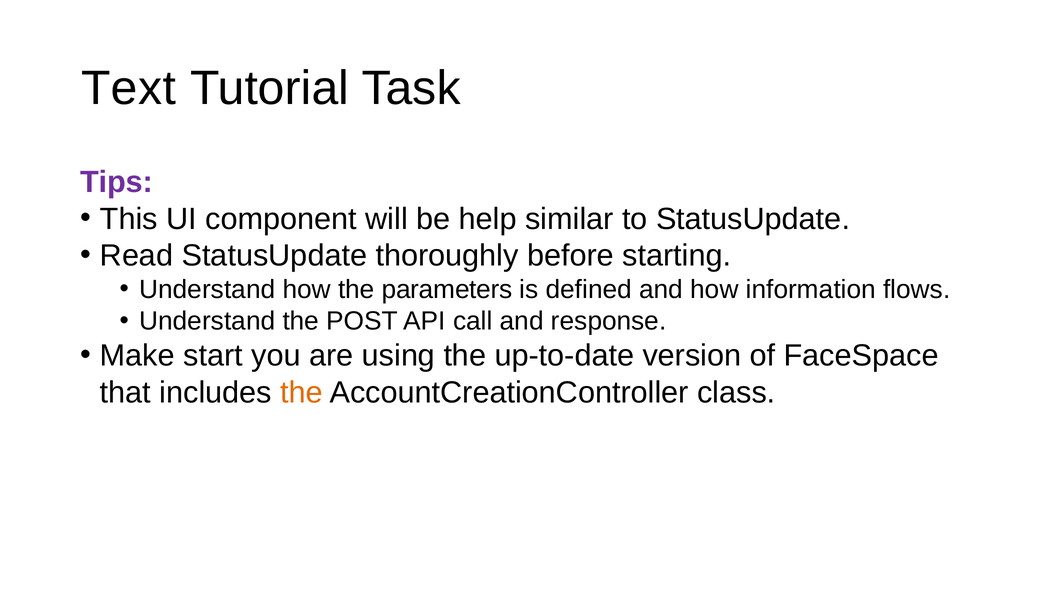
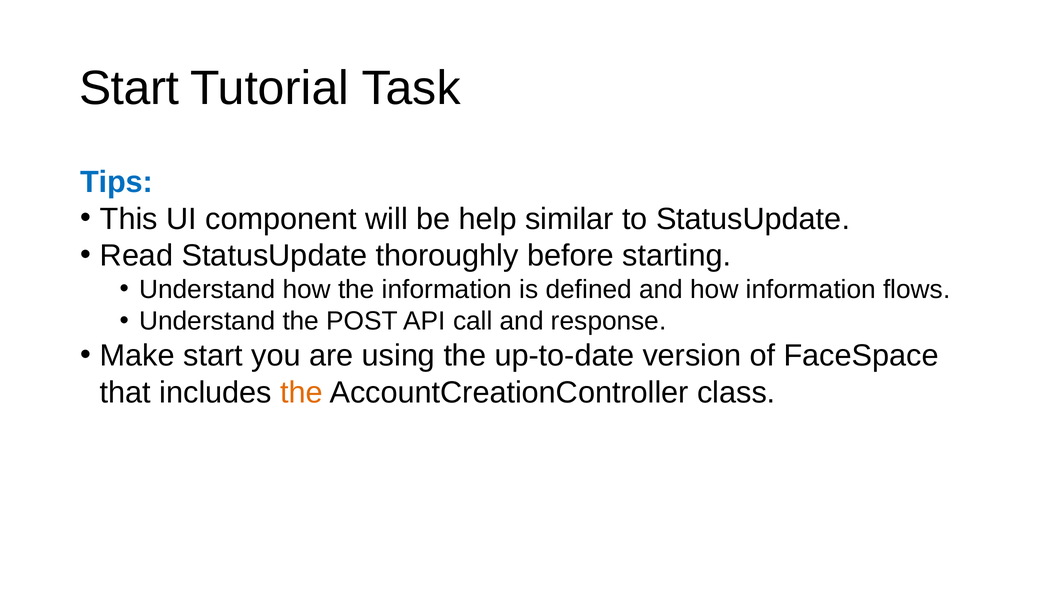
Text at (129, 88): Text -> Start
Tips colour: purple -> blue
the parameters: parameters -> information
